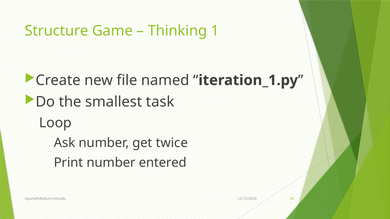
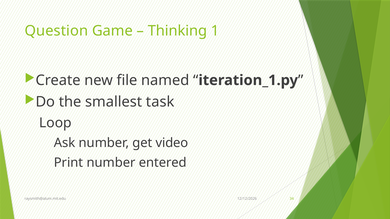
Structure: Structure -> Question
twice: twice -> video
